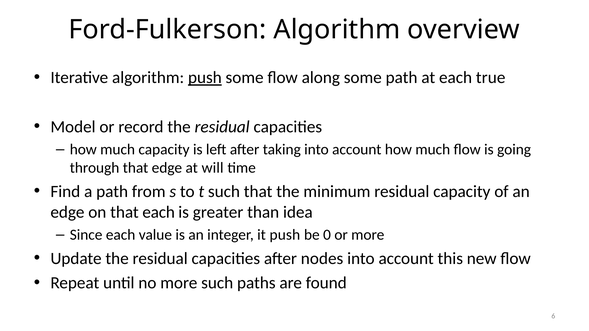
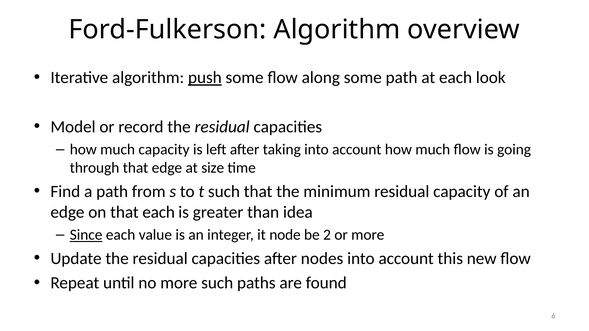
true: true -> look
will: will -> size
Since underline: none -> present
it push: push -> node
0: 0 -> 2
